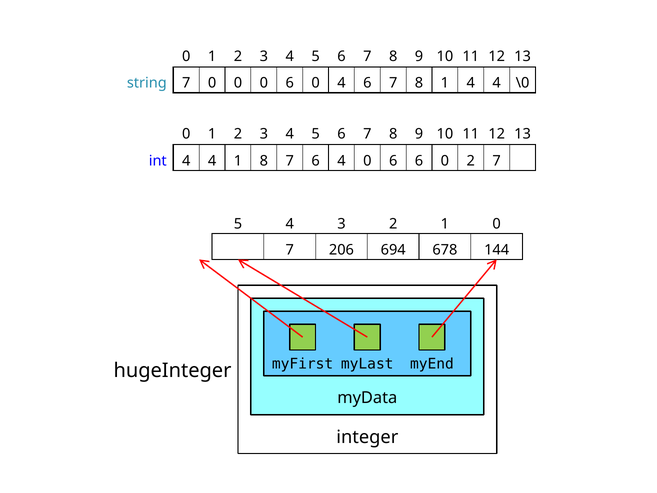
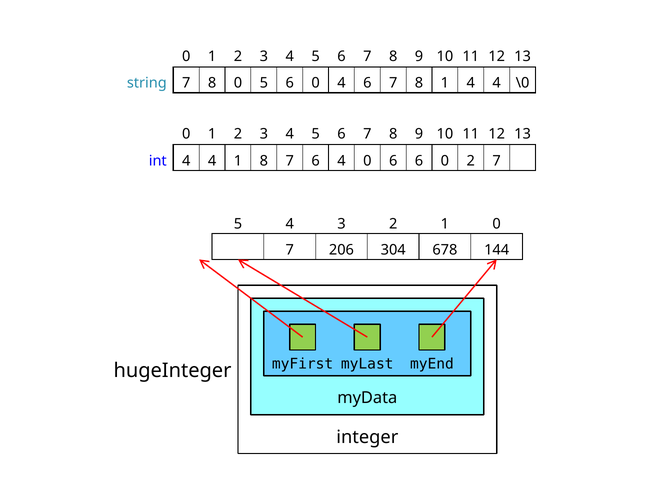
string 7 0: 0 -> 8
0 at (264, 83): 0 -> 5
694: 694 -> 304
